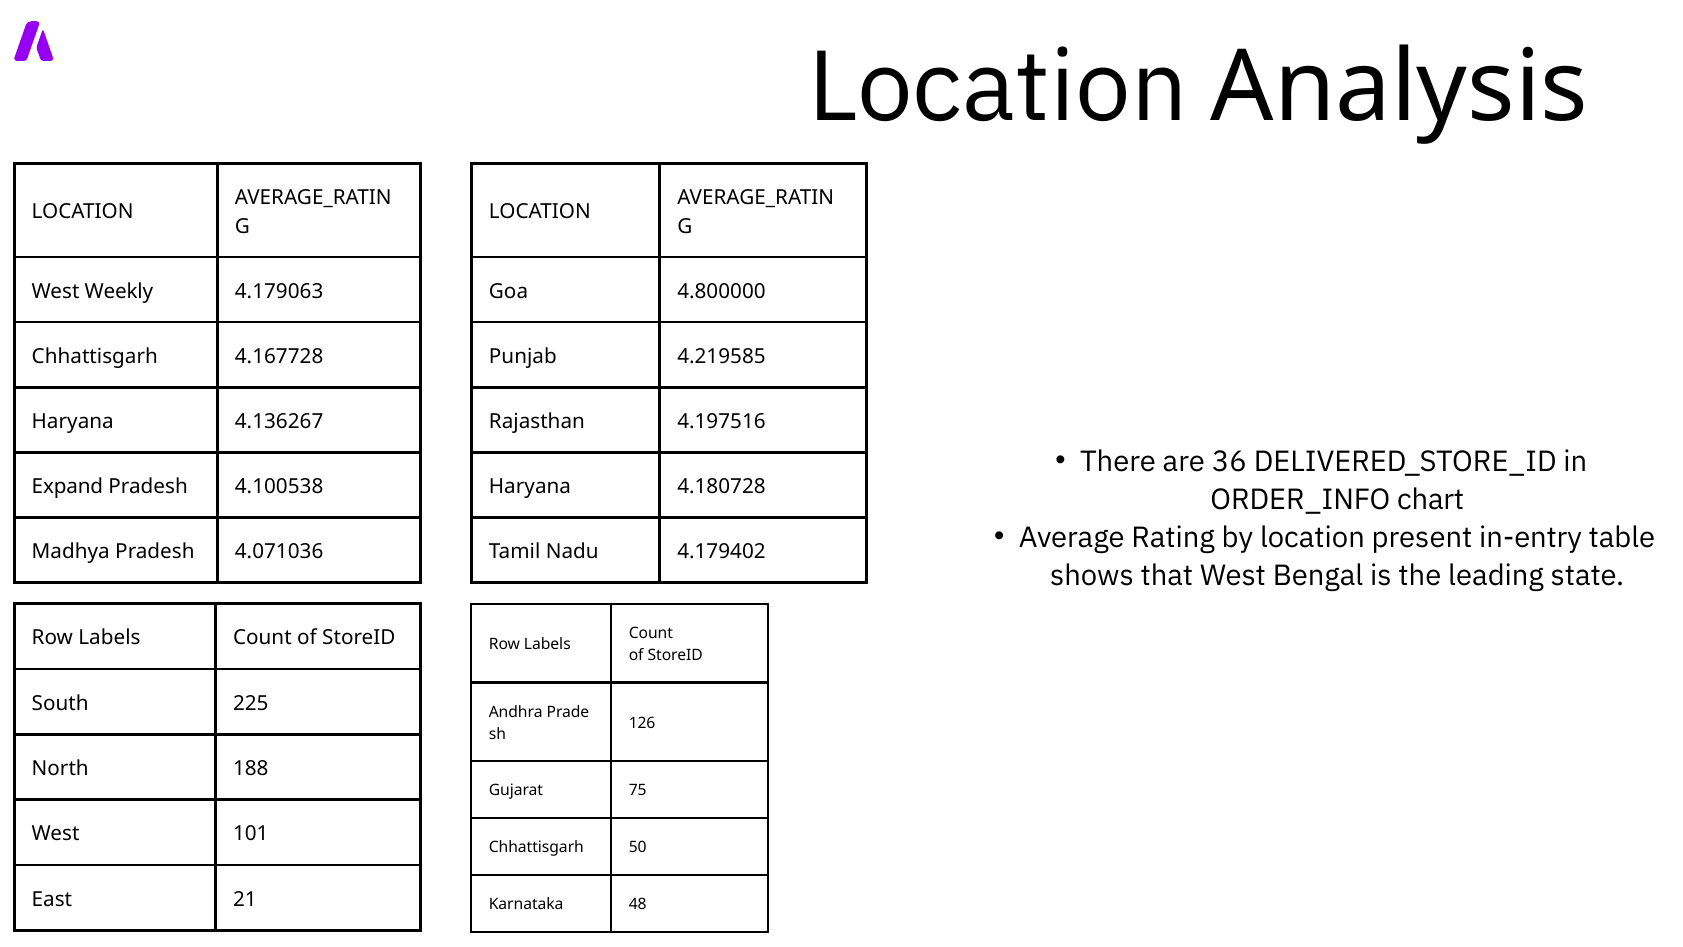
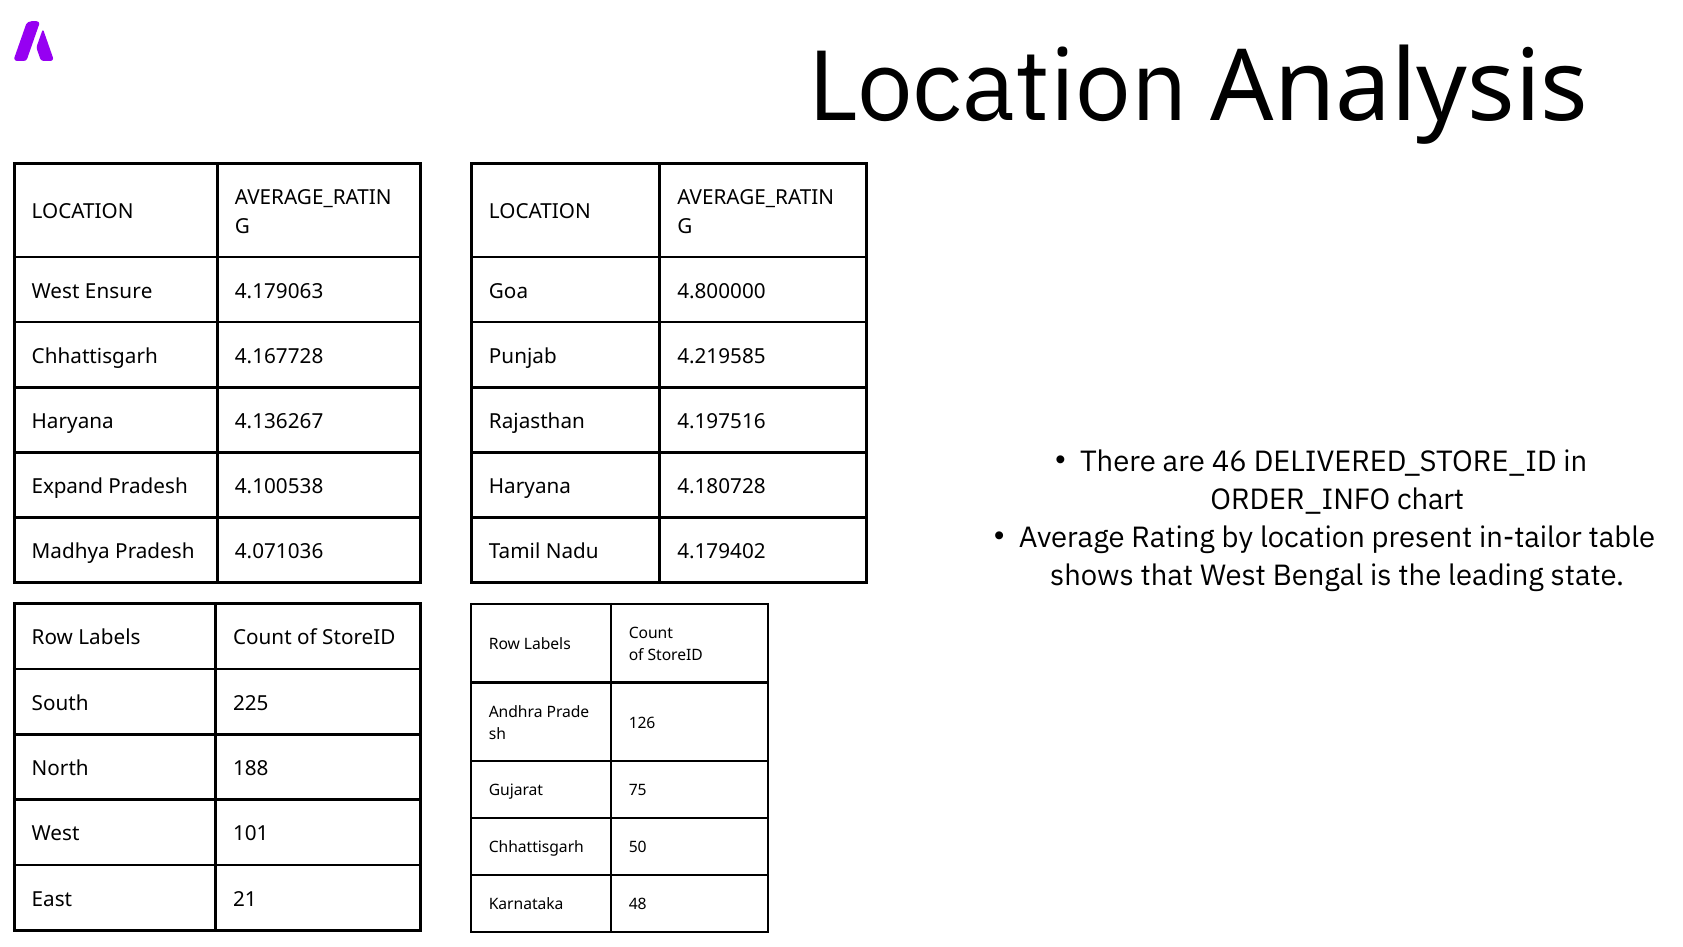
Weekly: Weekly -> Ensure
36: 36 -> 46
in-entry: in-entry -> in-tailor
